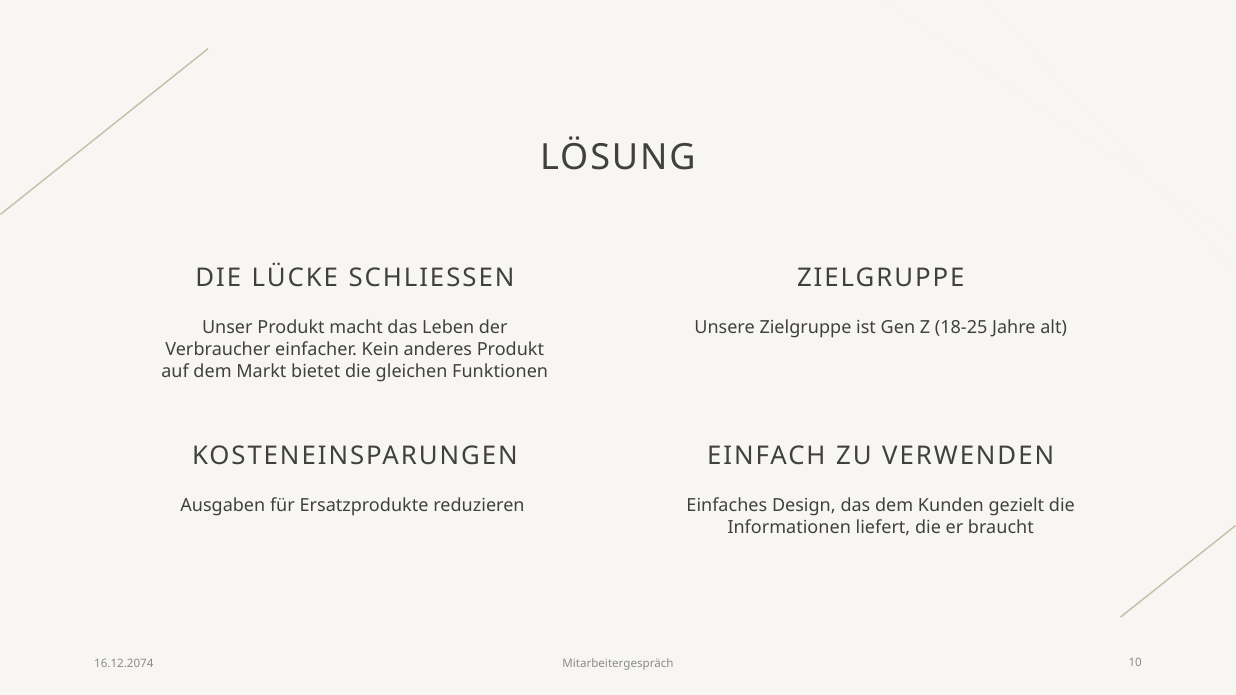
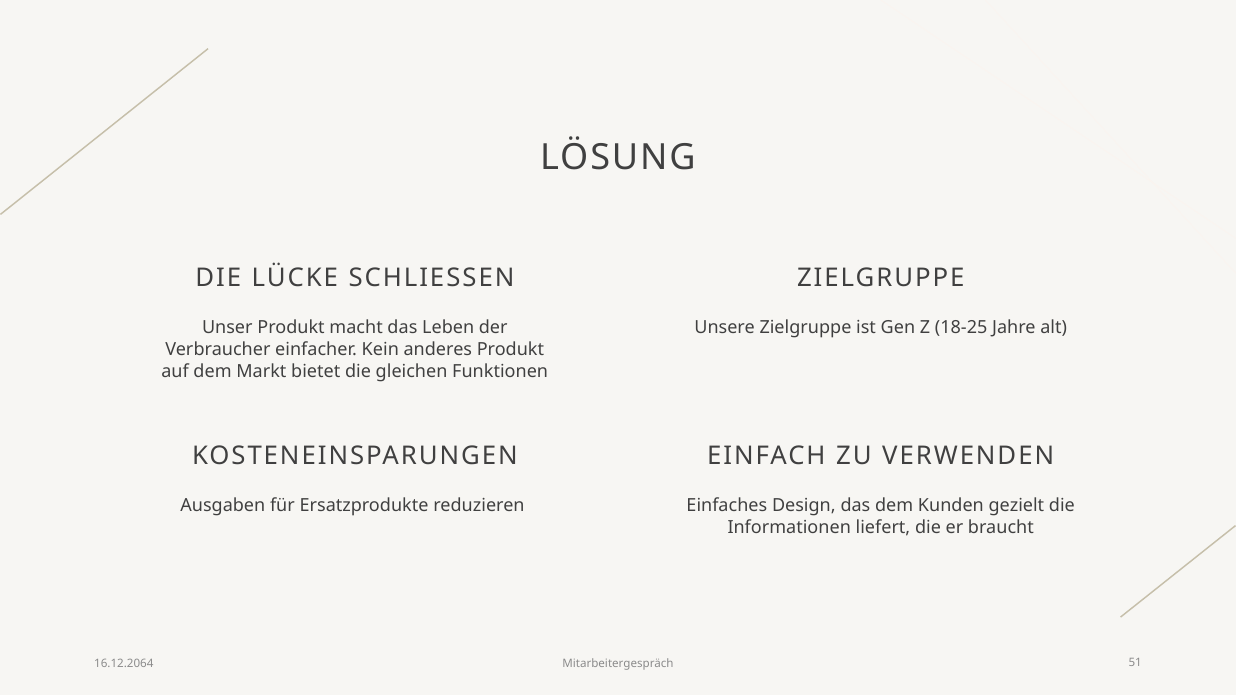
16.12.2074: 16.12.2074 -> 16.12.2064
10: 10 -> 51
